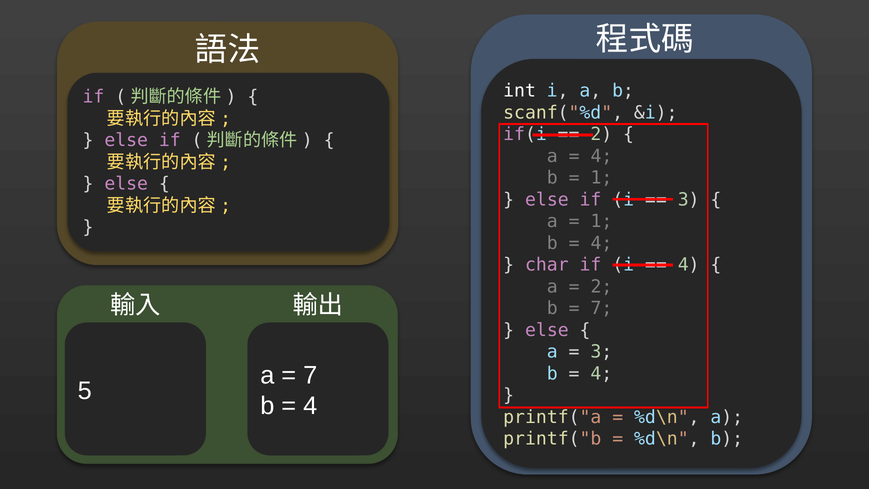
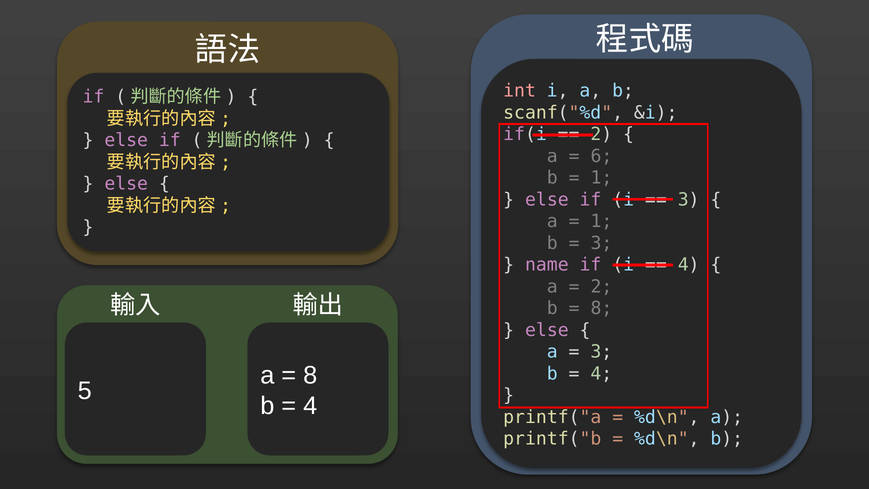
int colour: white -> pink
4 at (601, 156): 4 -> 6
4 at (601, 243): 4 -> 3
char: char -> name
7 at (601, 308): 7 -> 8
7 at (310, 375): 7 -> 8
